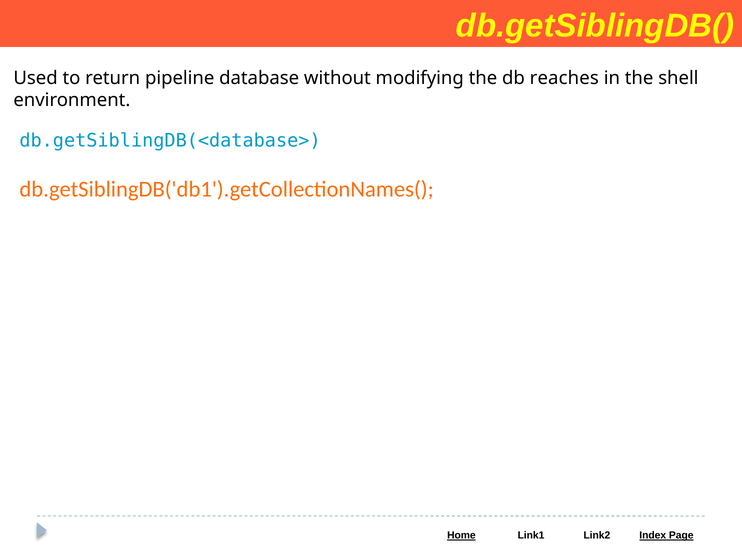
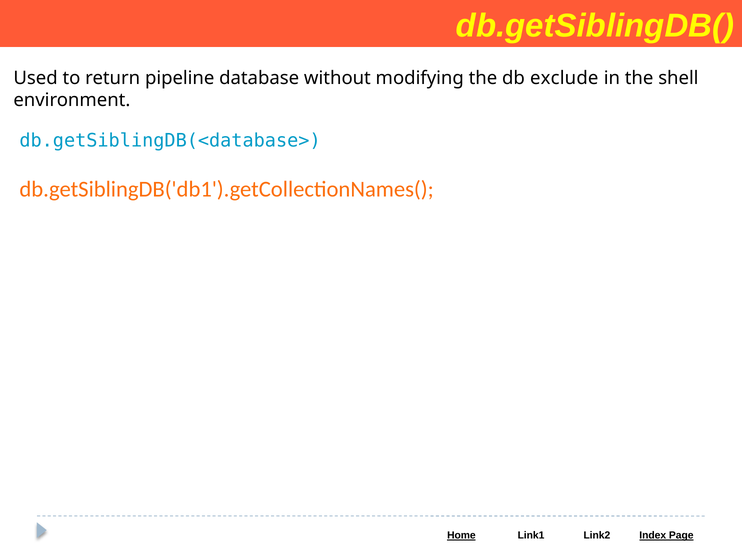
reaches: reaches -> exclude
